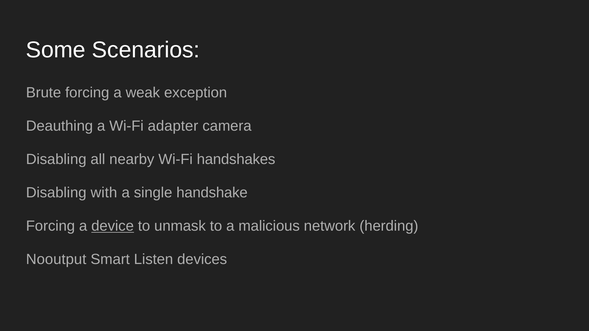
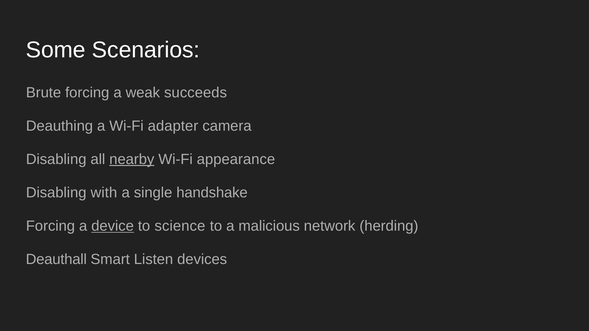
exception: exception -> succeeds
nearby underline: none -> present
handshakes: handshakes -> appearance
unmask: unmask -> science
Nooutput: Nooutput -> Deauthall
